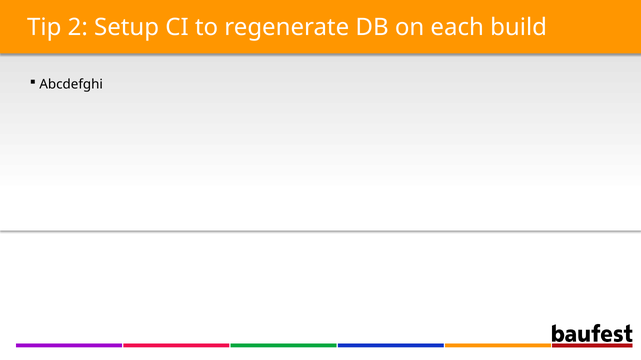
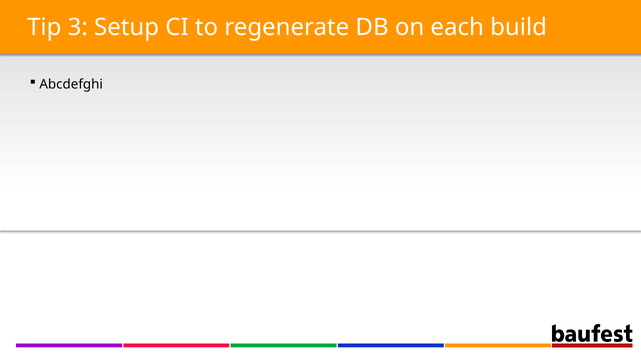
2: 2 -> 3
